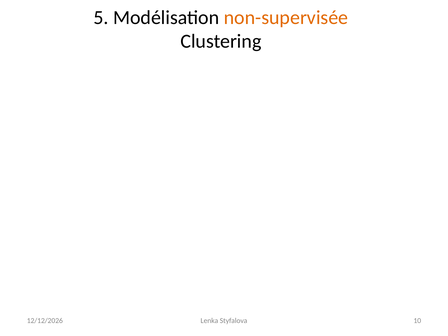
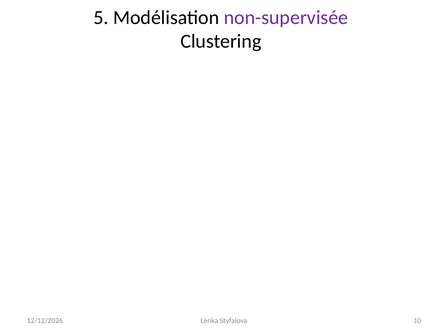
non-supervisée colour: orange -> purple
